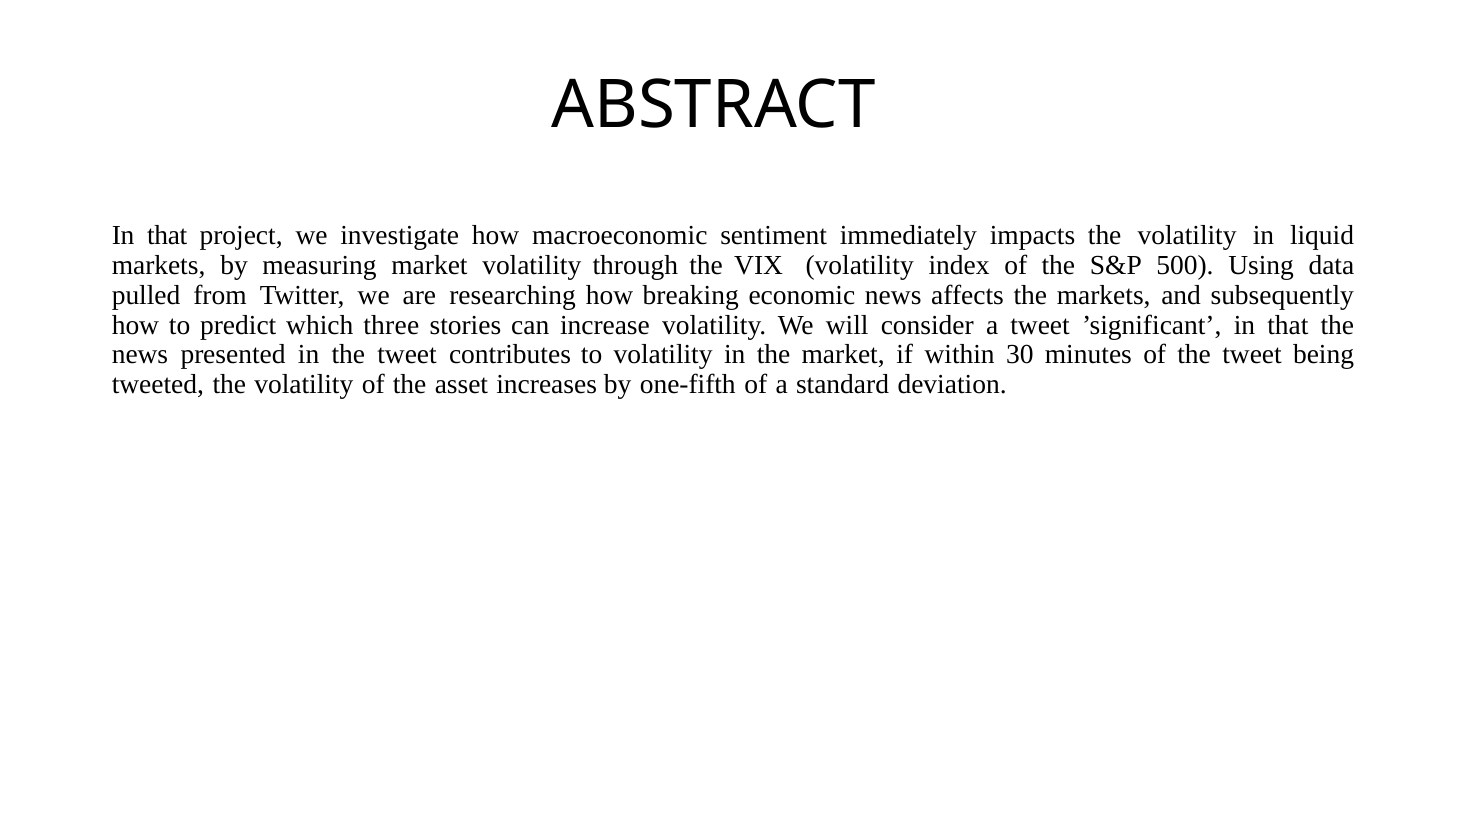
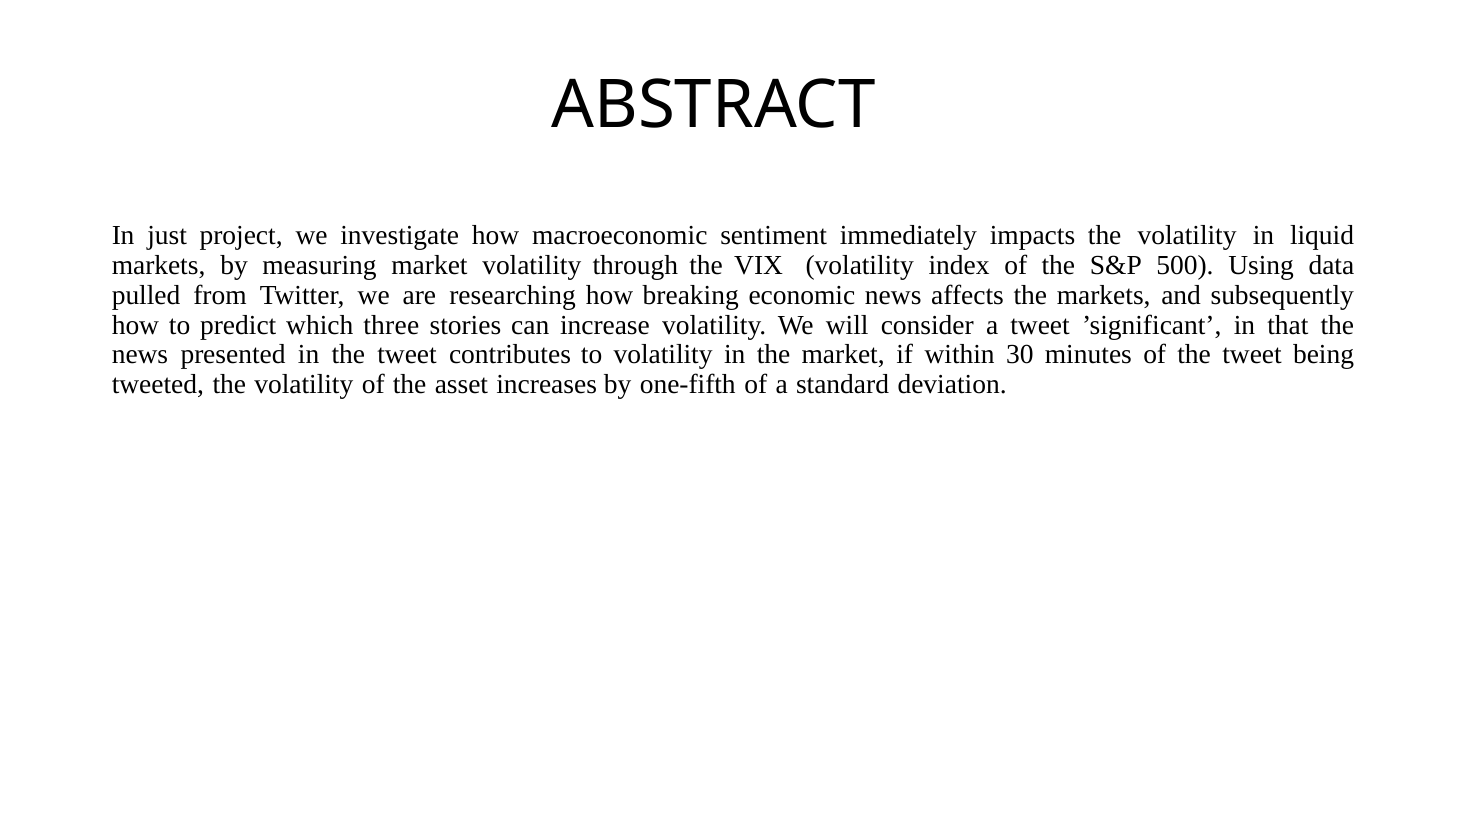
that at (167, 236): that -> just
